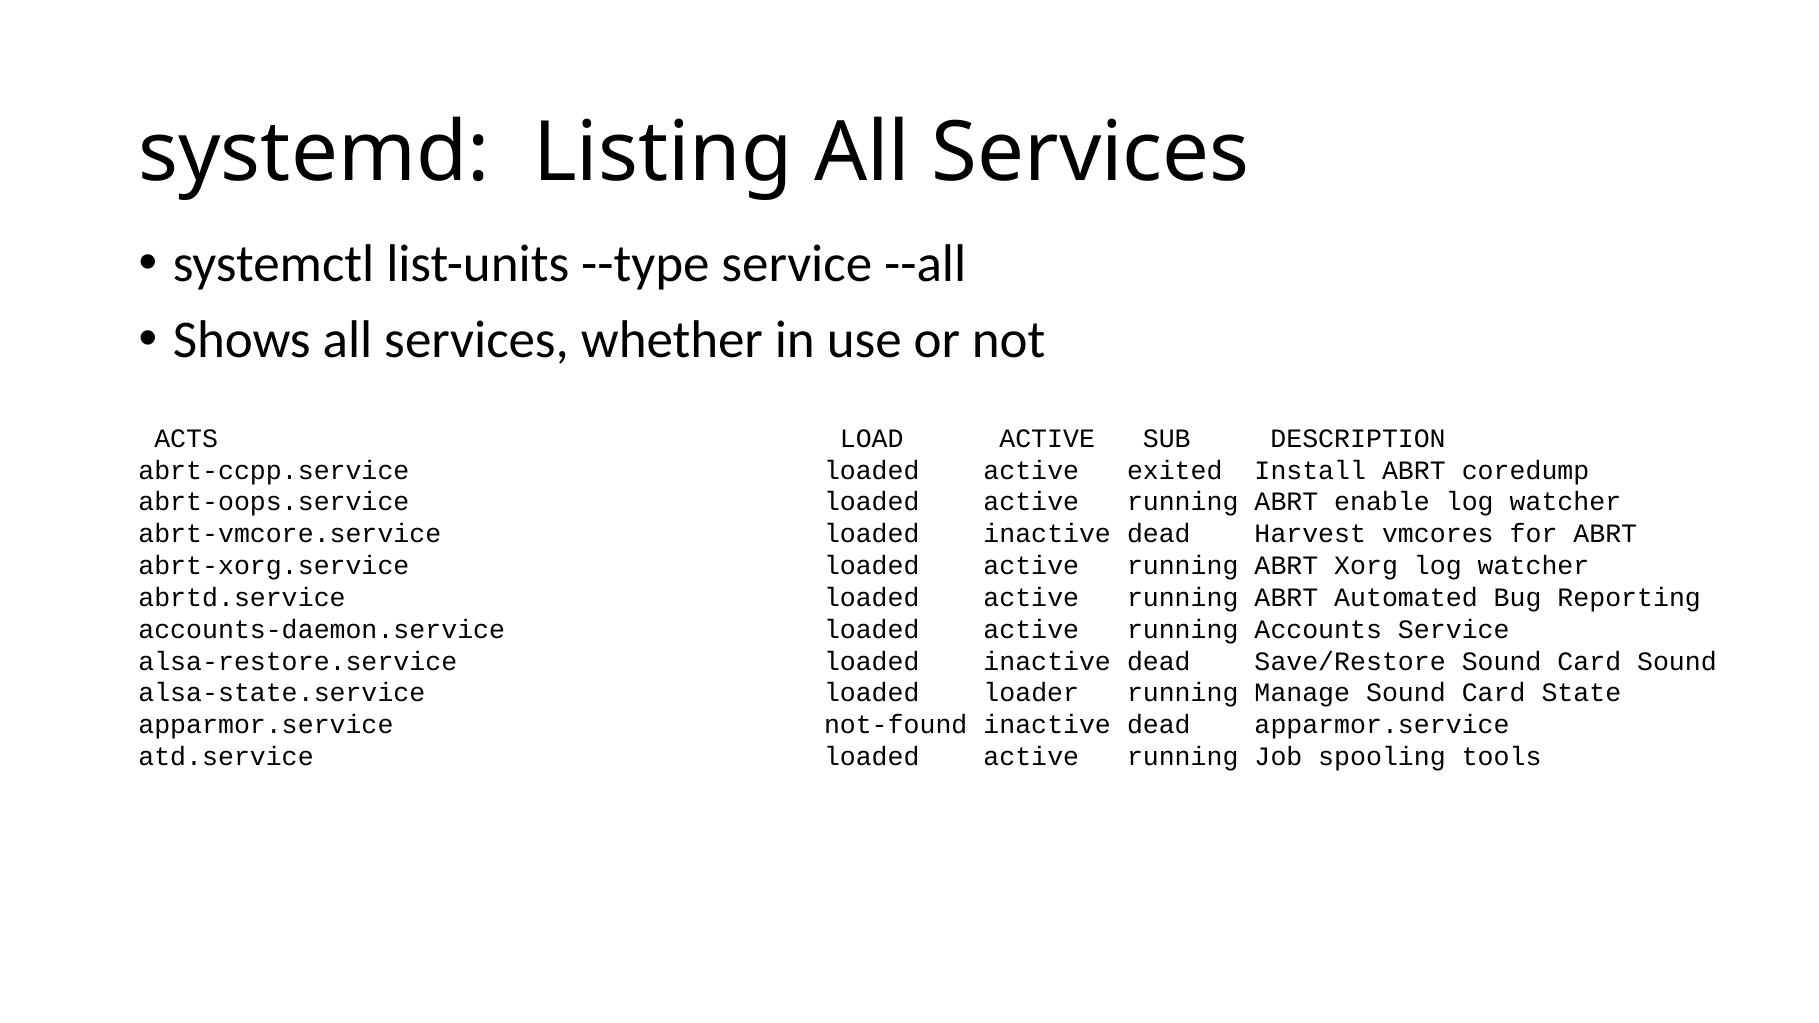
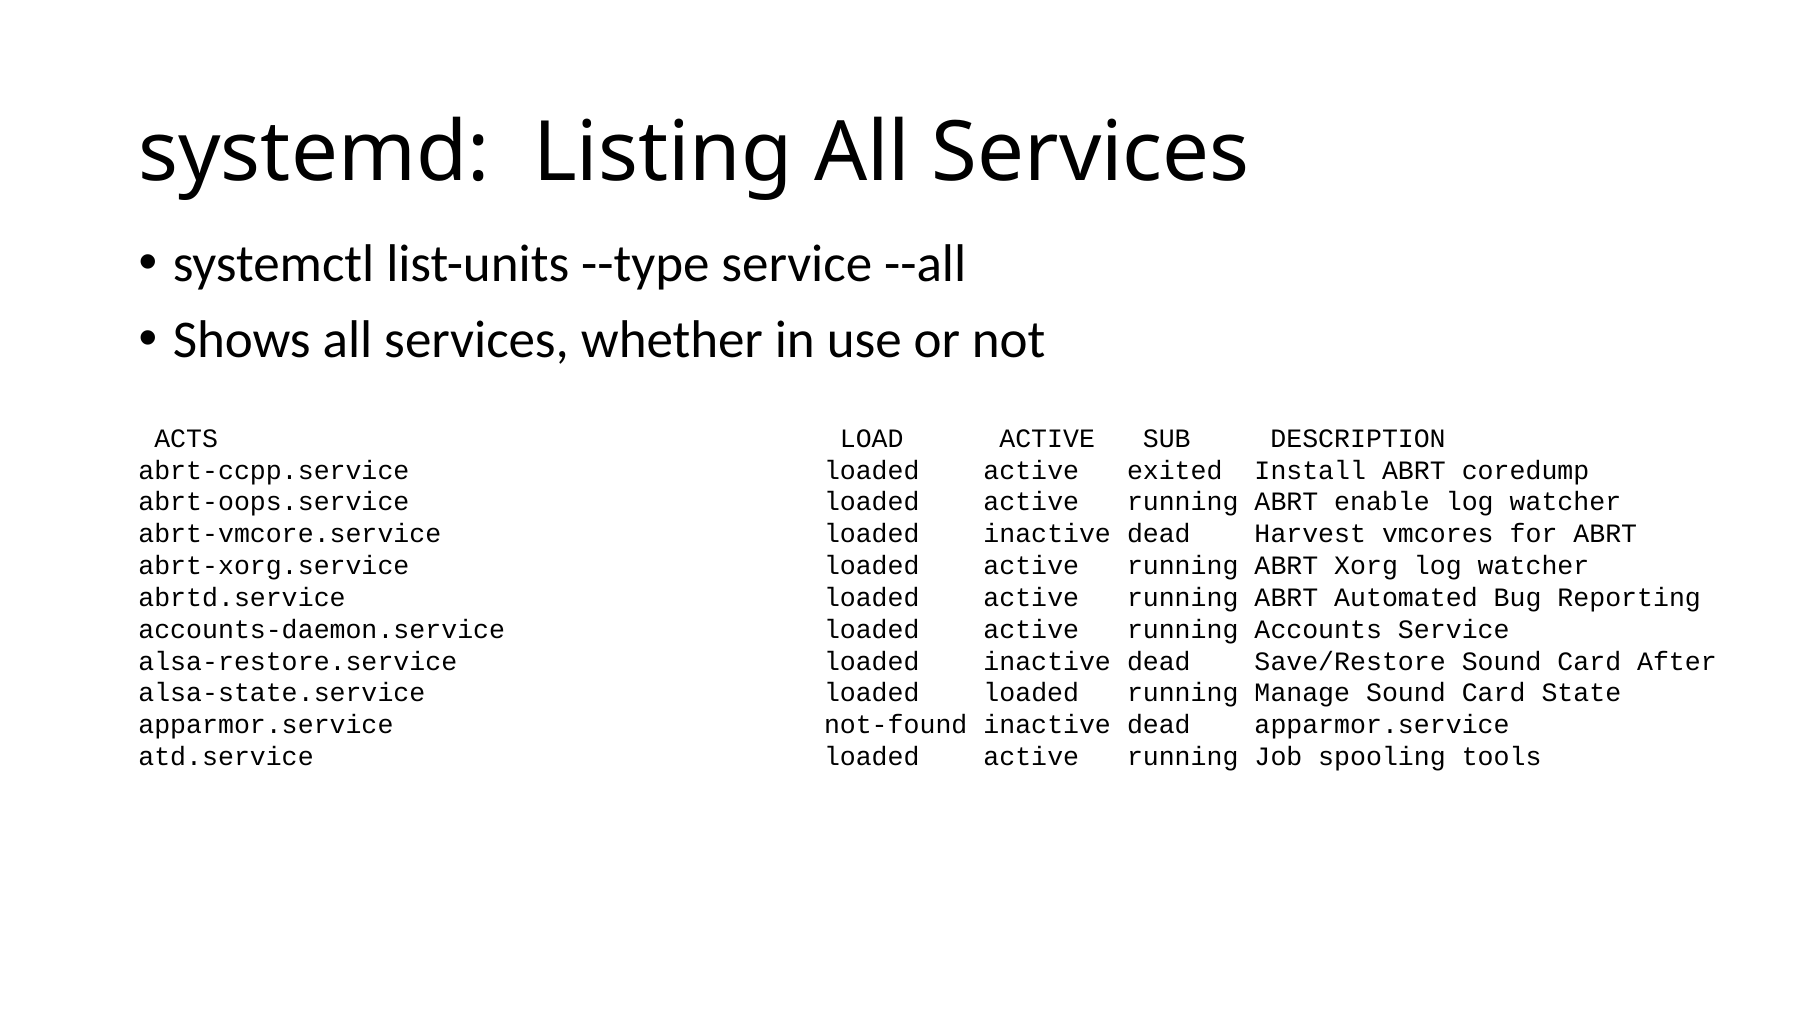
Card Sound: Sound -> After
loaded loader: loader -> loaded
